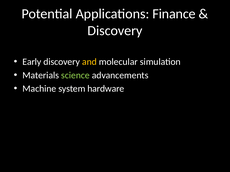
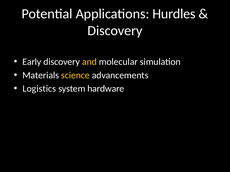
Finance: Finance -> Hurdles
science colour: light green -> yellow
Machine: Machine -> Logistics
